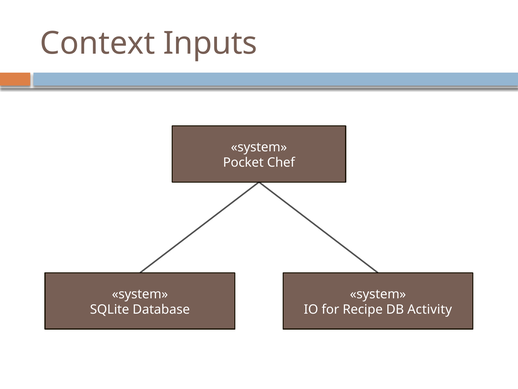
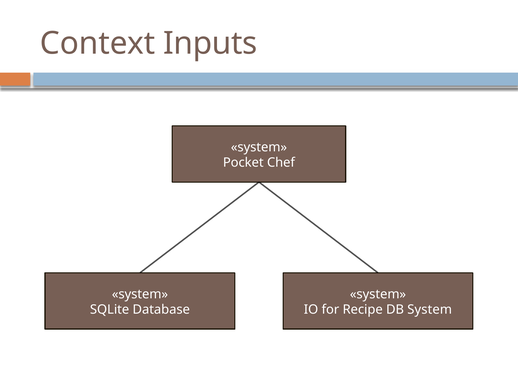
DB Activity: Activity -> System
